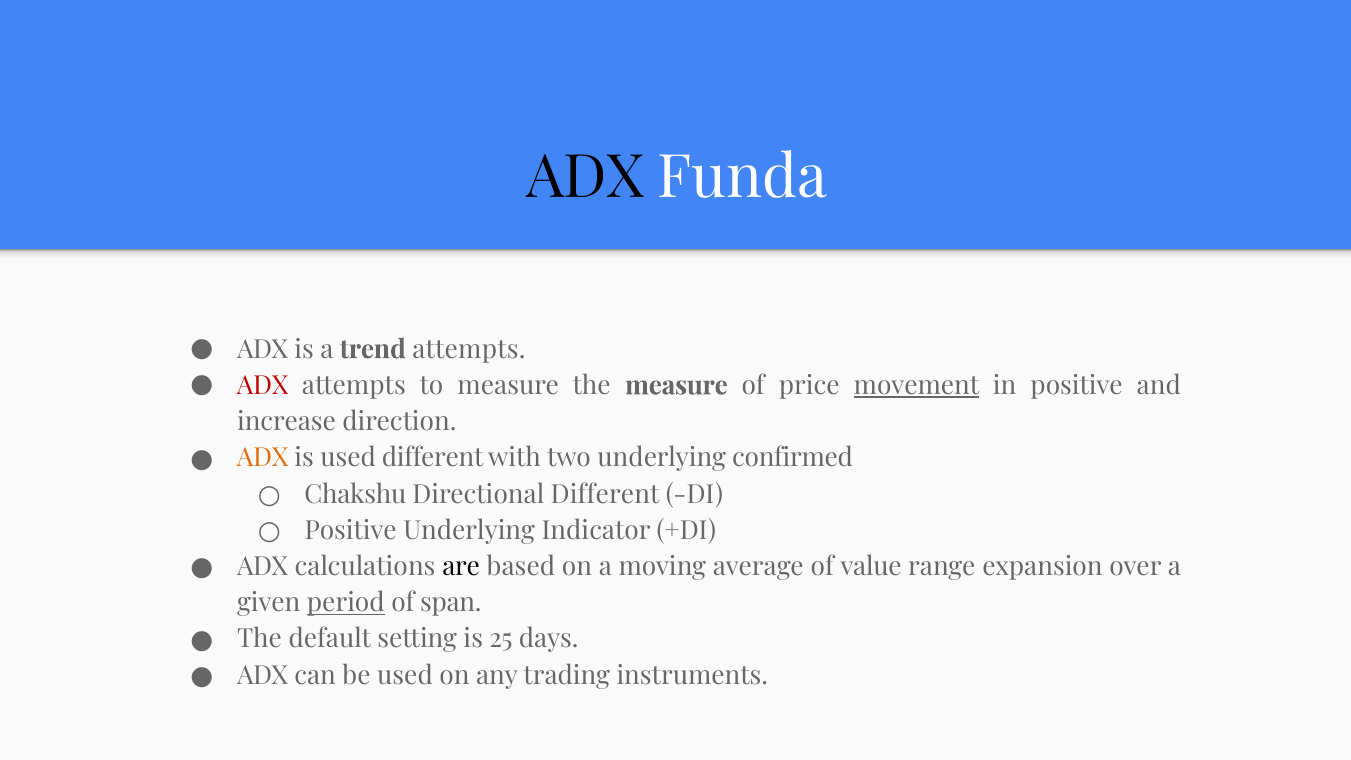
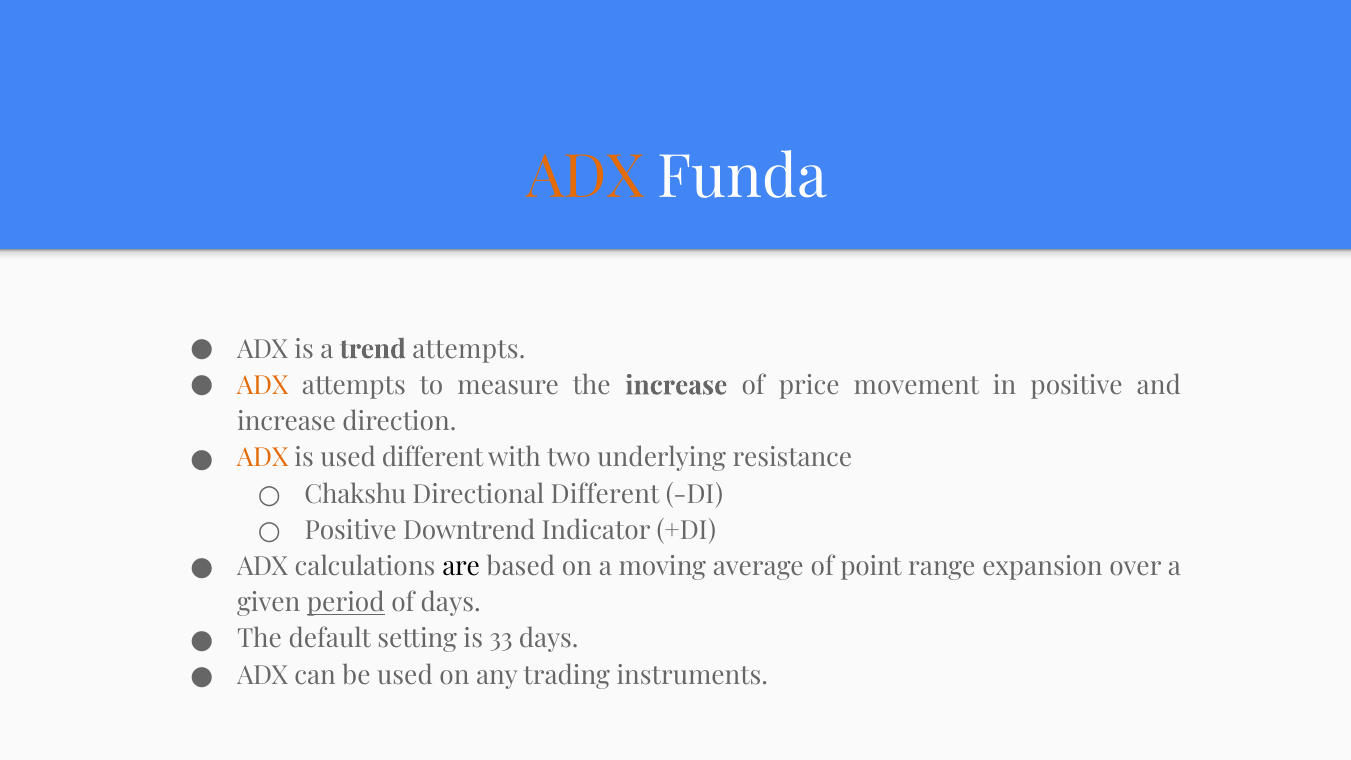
ADX at (585, 177) colour: black -> orange
ADX at (263, 386) colour: red -> orange
the measure: measure -> increase
movement underline: present -> none
confirmed: confirmed -> resistance
Positive Underlying: Underlying -> Downtrend
value: value -> point
of span: span -> days
25: 25 -> 33
